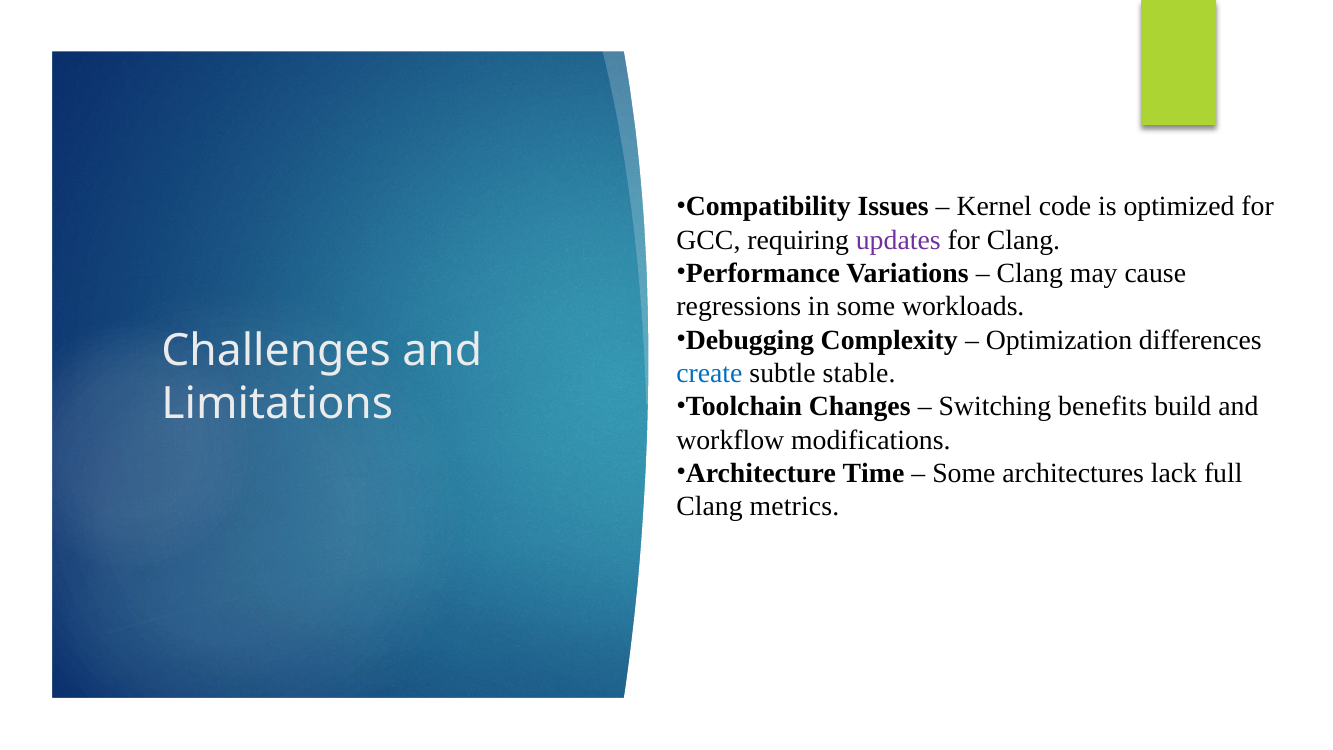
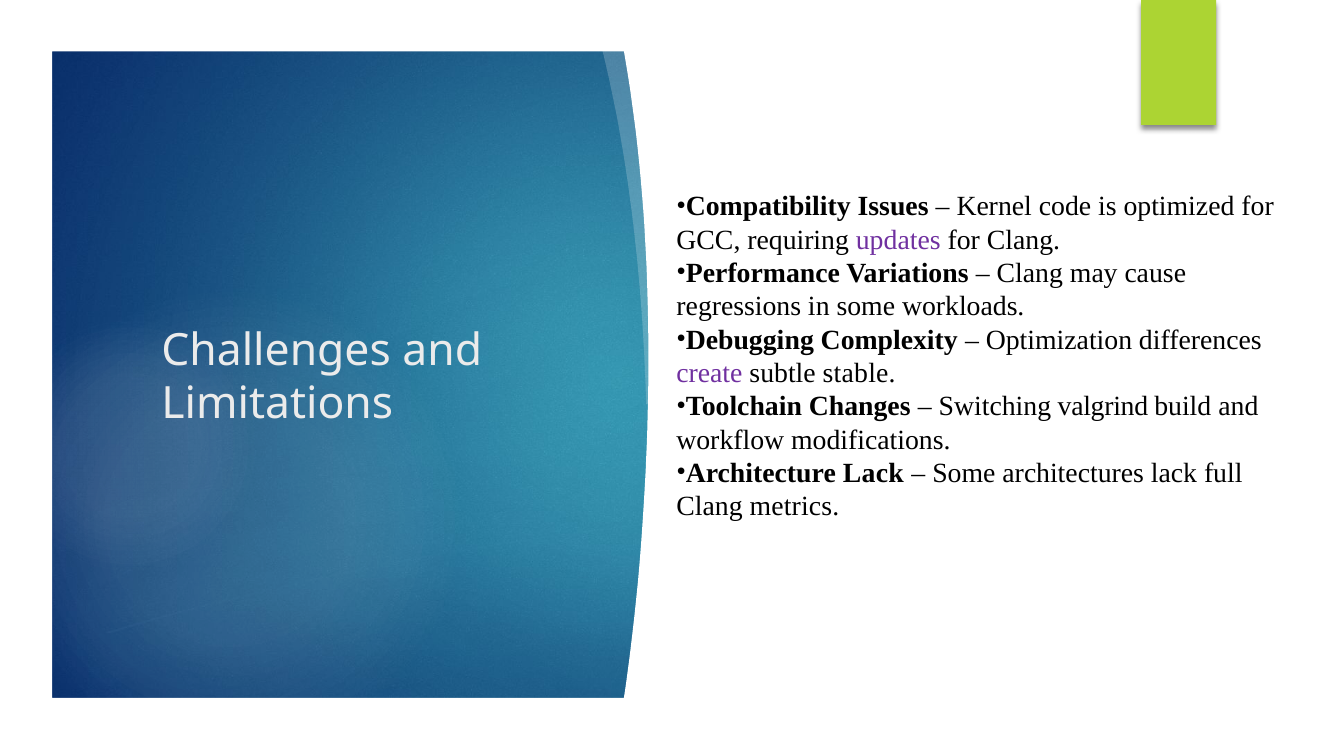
create colour: blue -> purple
benefits: benefits -> valgrind
Architecture Time: Time -> Lack
